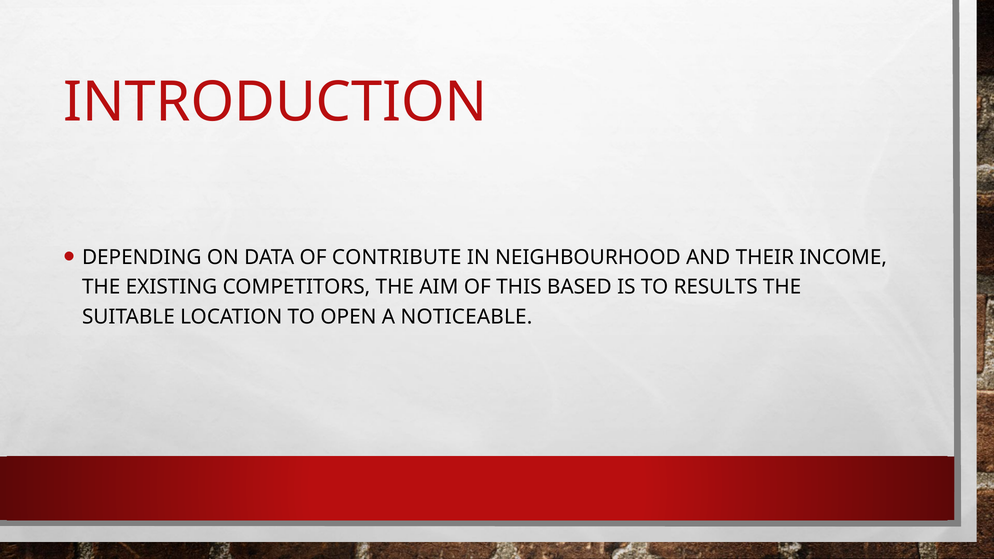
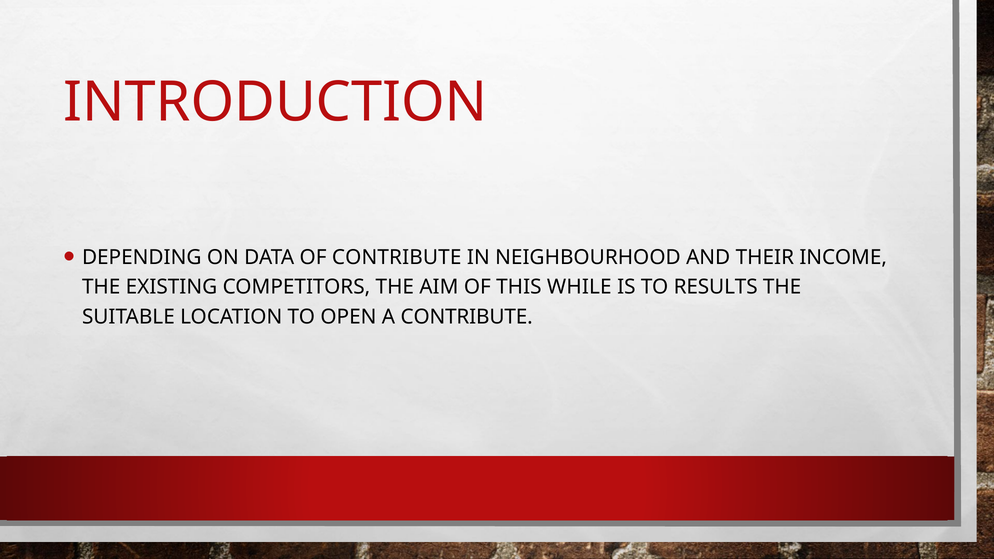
BASED: BASED -> WHILE
A NOTICEABLE: NOTICEABLE -> CONTRIBUTE
